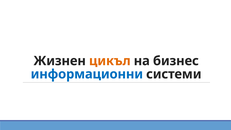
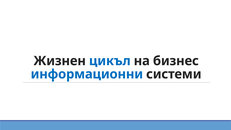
цикъл colour: orange -> blue
